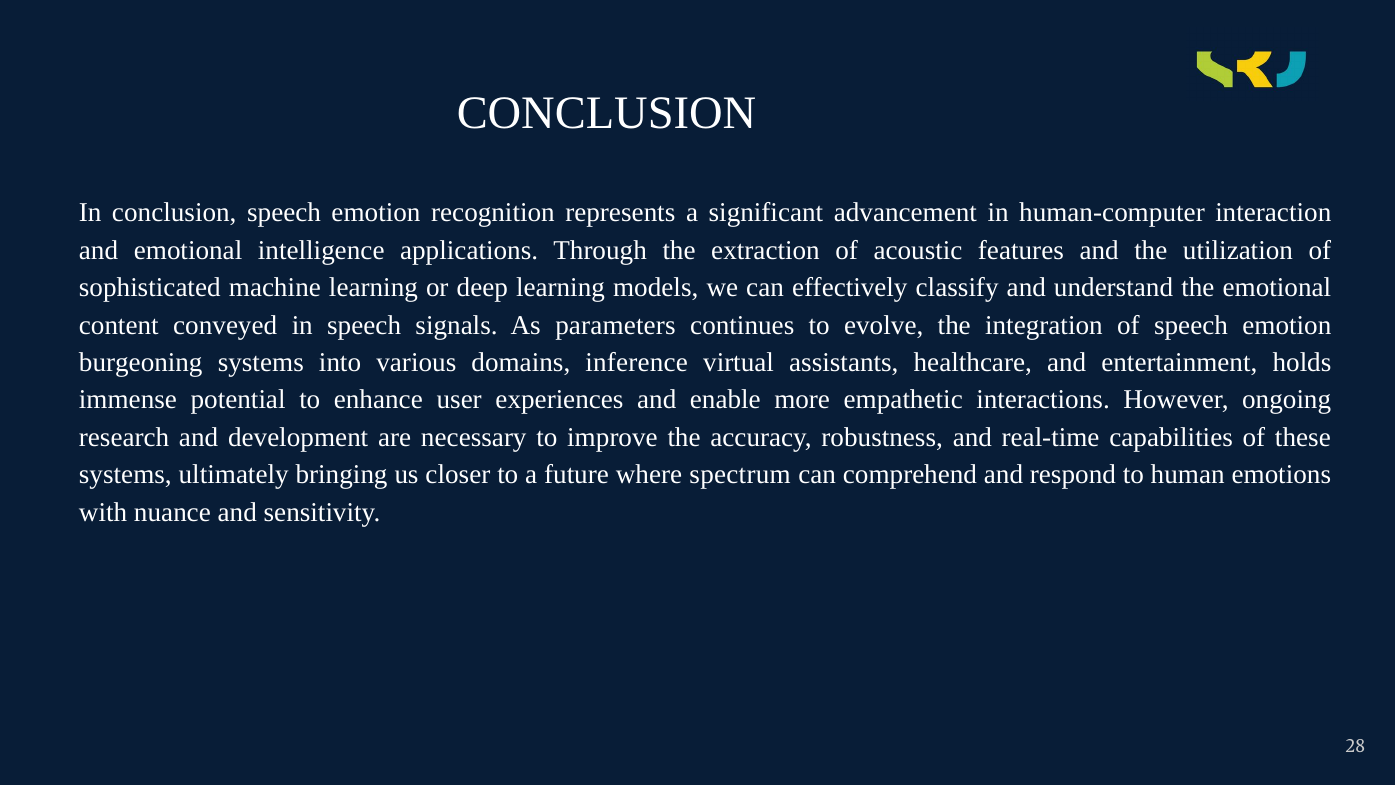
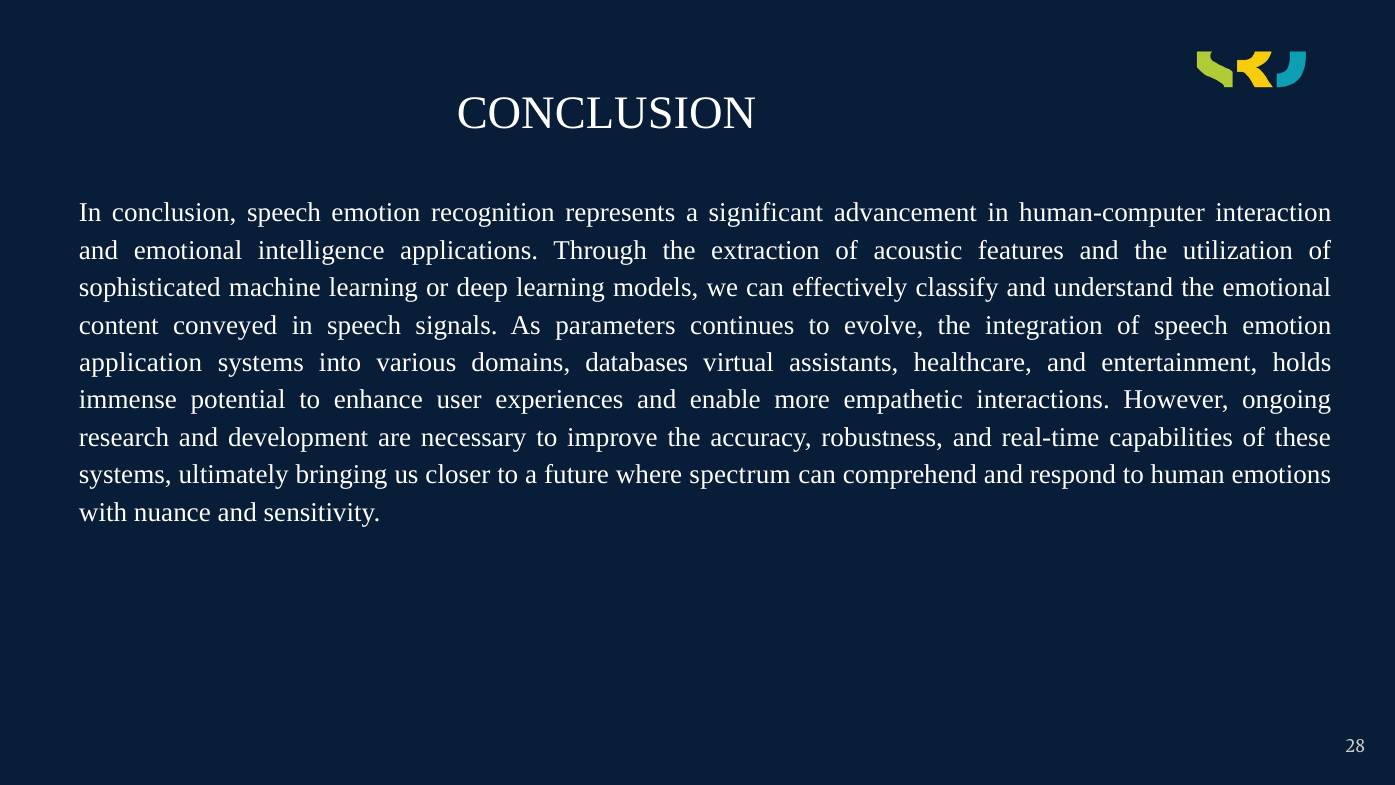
burgeoning: burgeoning -> application
inference: inference -> databases
